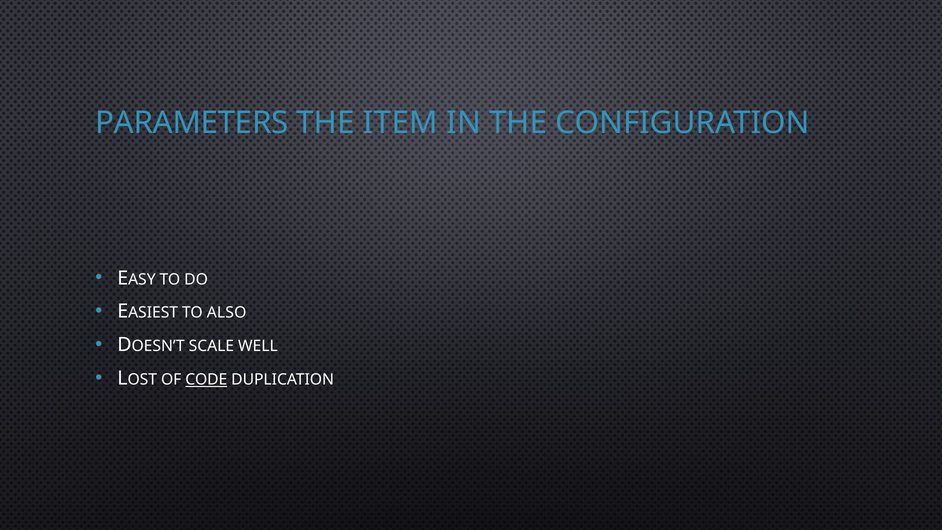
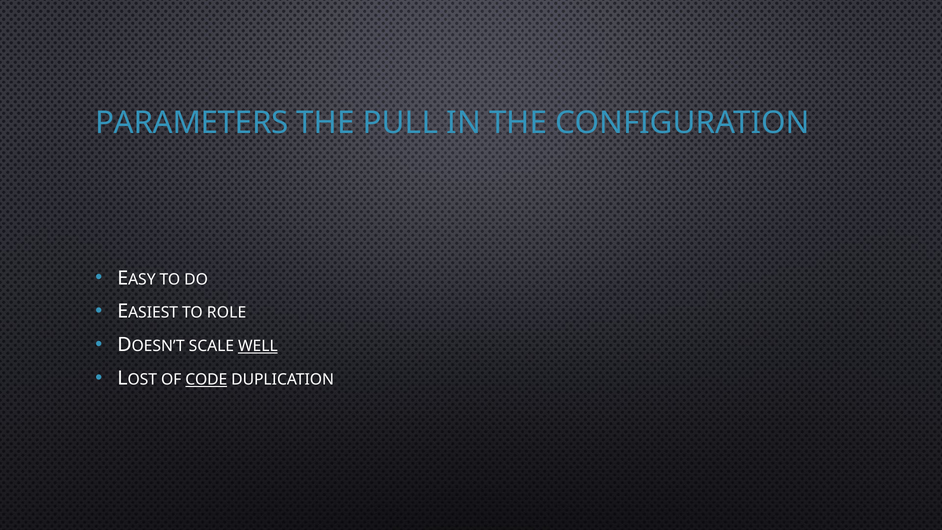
ITEM: ITEM -> PULL
ALSO: ALSO -> ROLE
WELL underline: none -> present
